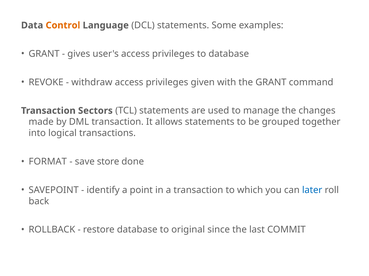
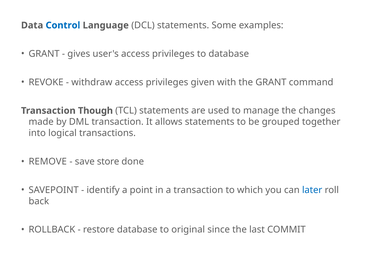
Control colour: orange -> blue
Sectors: Sectors -> Though
FORMAT: FORMAT -> REMOVE
